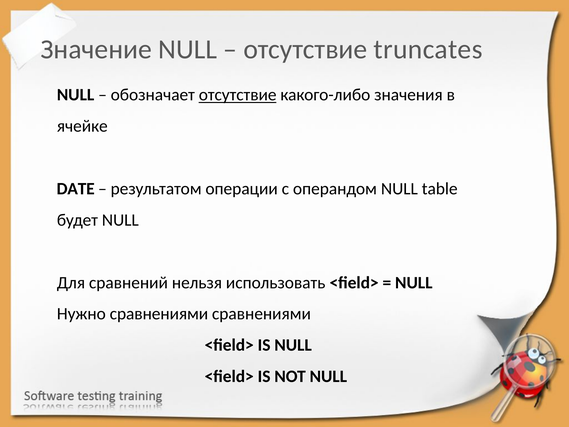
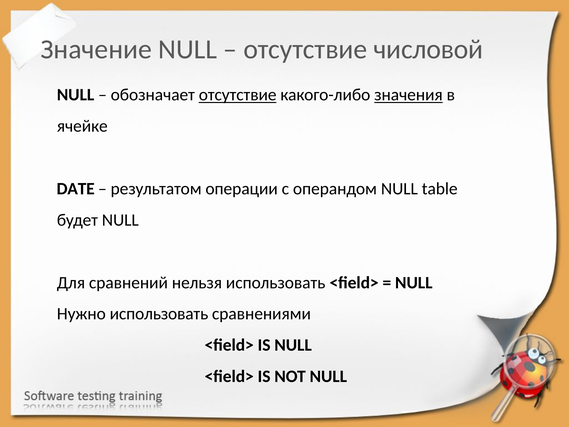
truncates: truncates -> числовой
значения underline: none -> present
Нужно сравнениями: сравнениями -> использовать
